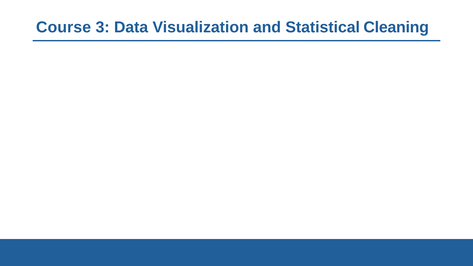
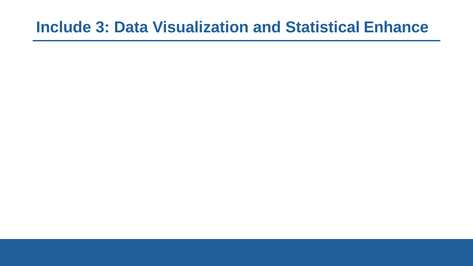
Course: Course -> Include
Cleaning: Cleaning -> Enhance
